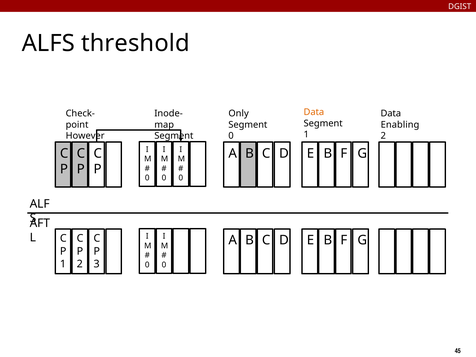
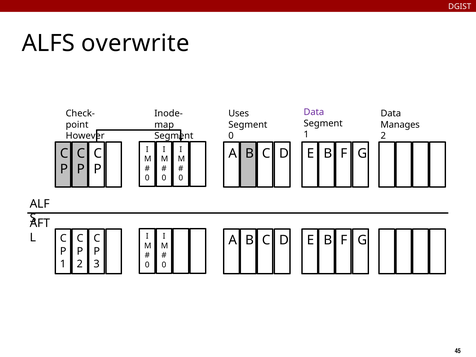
threshold: threshold -> overwrite
Data at (314, 112) colour: orange -> purple
Only: Only -> Uses
Enabling: Enabling -> Manages
